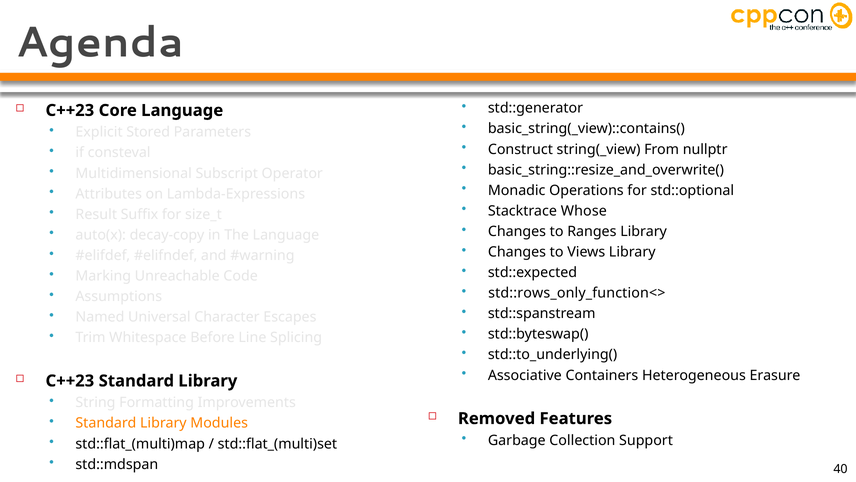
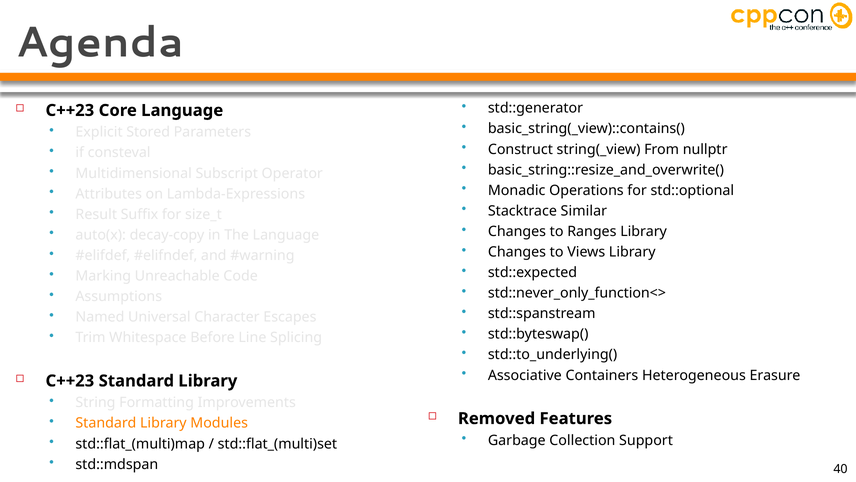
Whose: Whose -> Similar
std::rows_only_function<>: std::rows_only_function<> -> std::never_only_function<>
